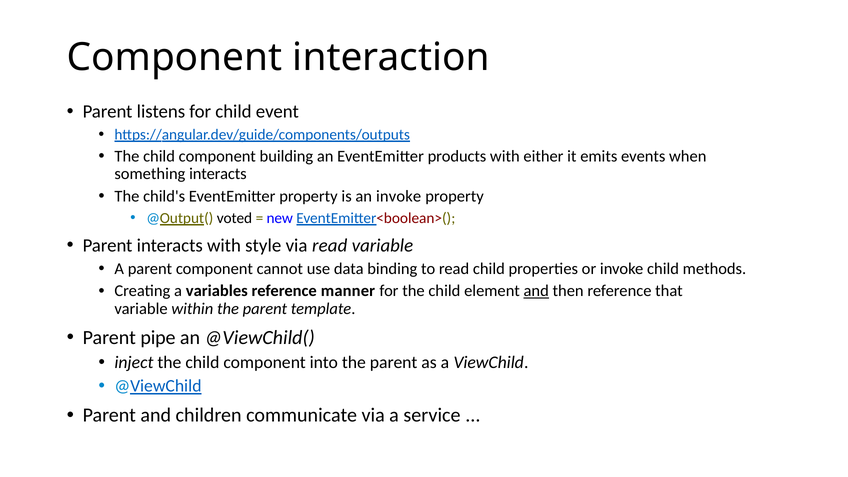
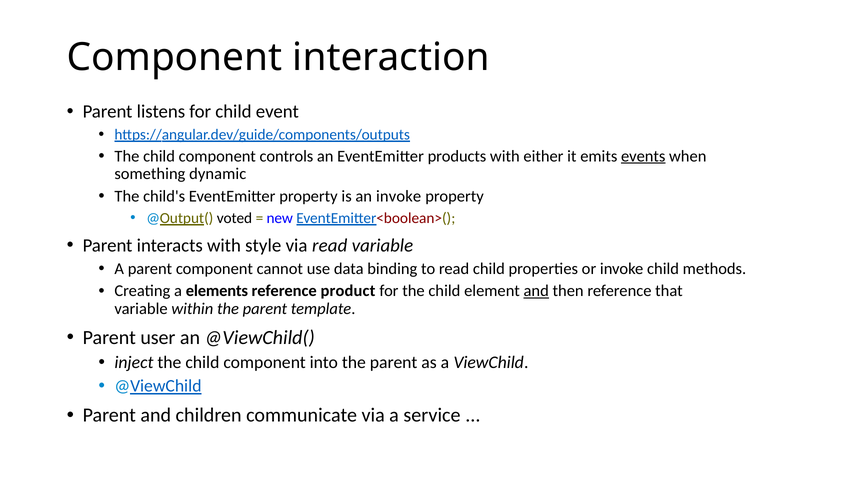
building: building -> controls
events underline: none -> present
something interacts: interacts -> dynamic
variables: variables -> elements
manner: manner -> product
pipe: pipe -> user
